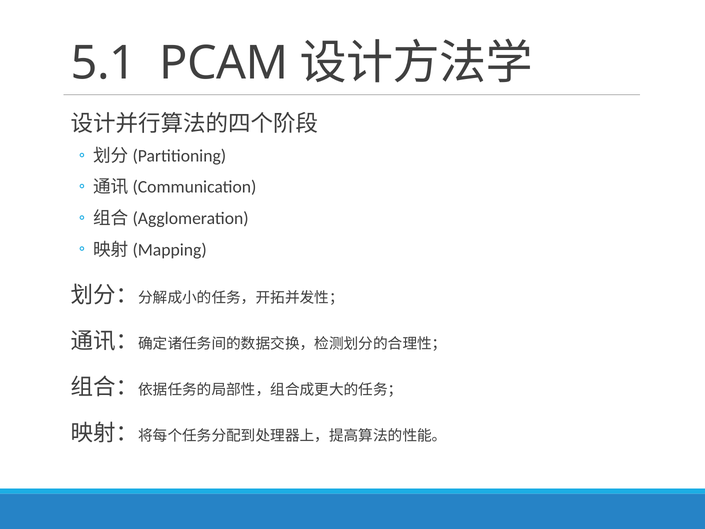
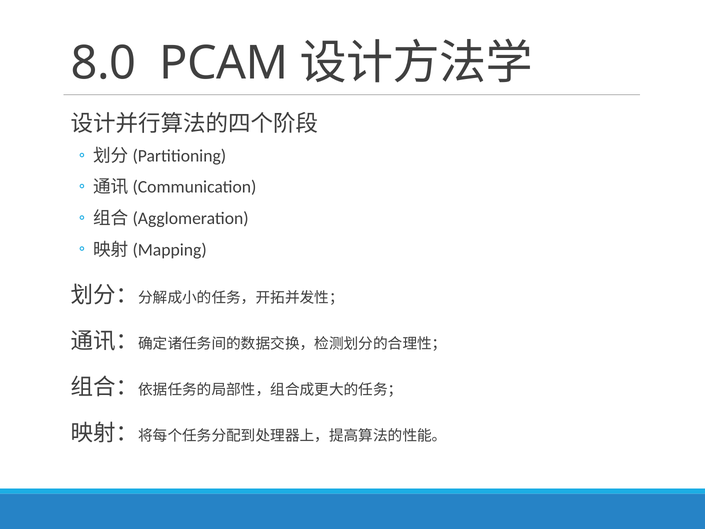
5.1: 5.1 -> 8.0
